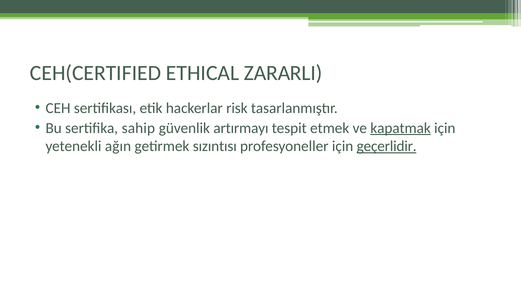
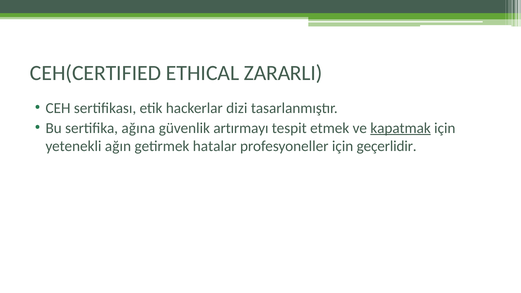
risk: risk -> dizi
sahip: sahip -> ağına
sızıntısı: sızıntısı -> hatalar
geçerlidir underline: present -> none
